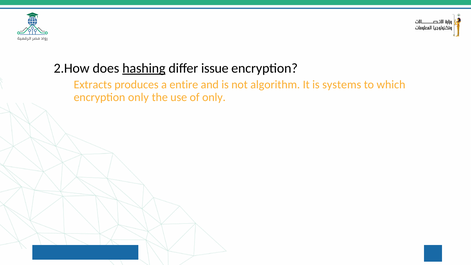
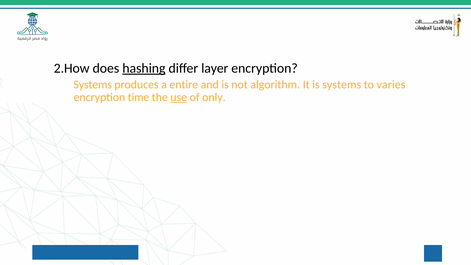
issue: issue -> layer
Extracts at (93, 85): Extracts -> Systems
which: which -> varies
encryption only: only -> time
use underline: none -> present
